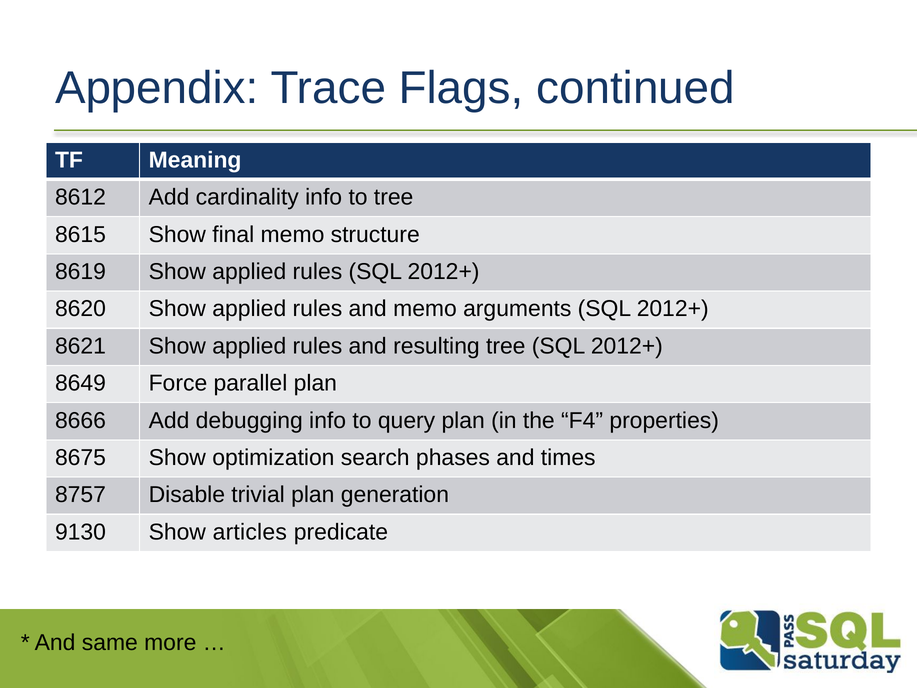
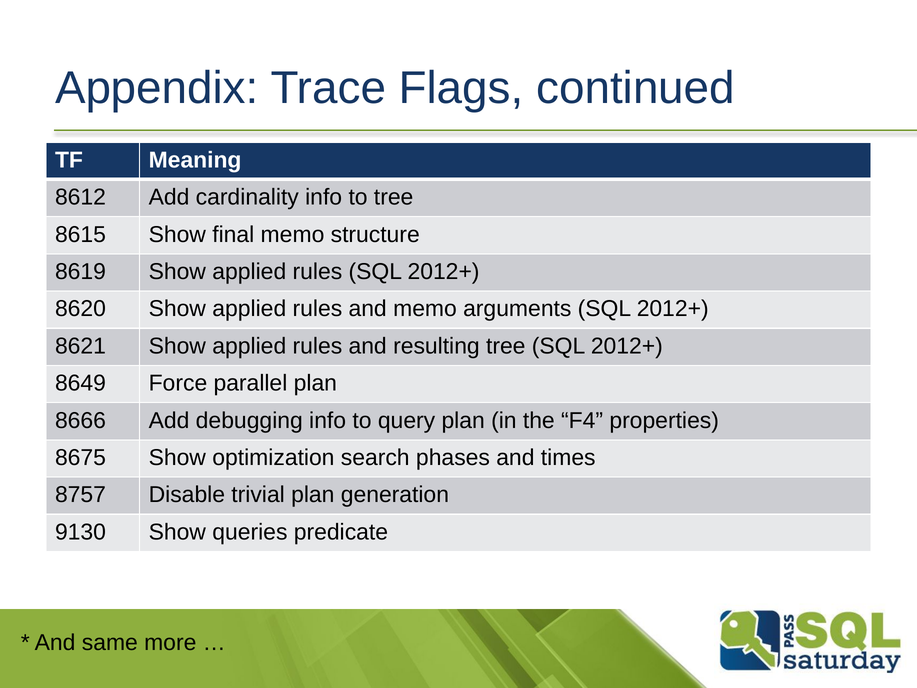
articles: articles -> queries
